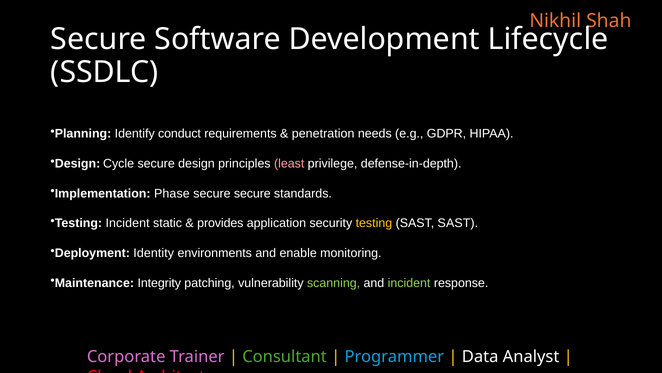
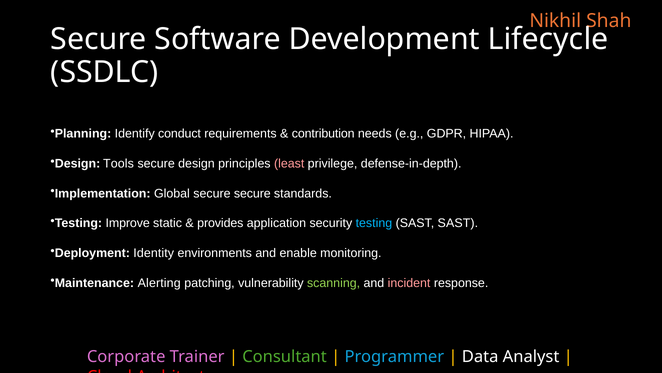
penetration: penetration -> contribution
Cycle: Cycle -> Tools
Phase: Phase -> Global
Testing Incident: Incident -> Improve
testing at (374, 223) colour: yellow -> light blue
Integrity: Integrity -> Alerting
incident at (409, 282) colour: light green -> pink
